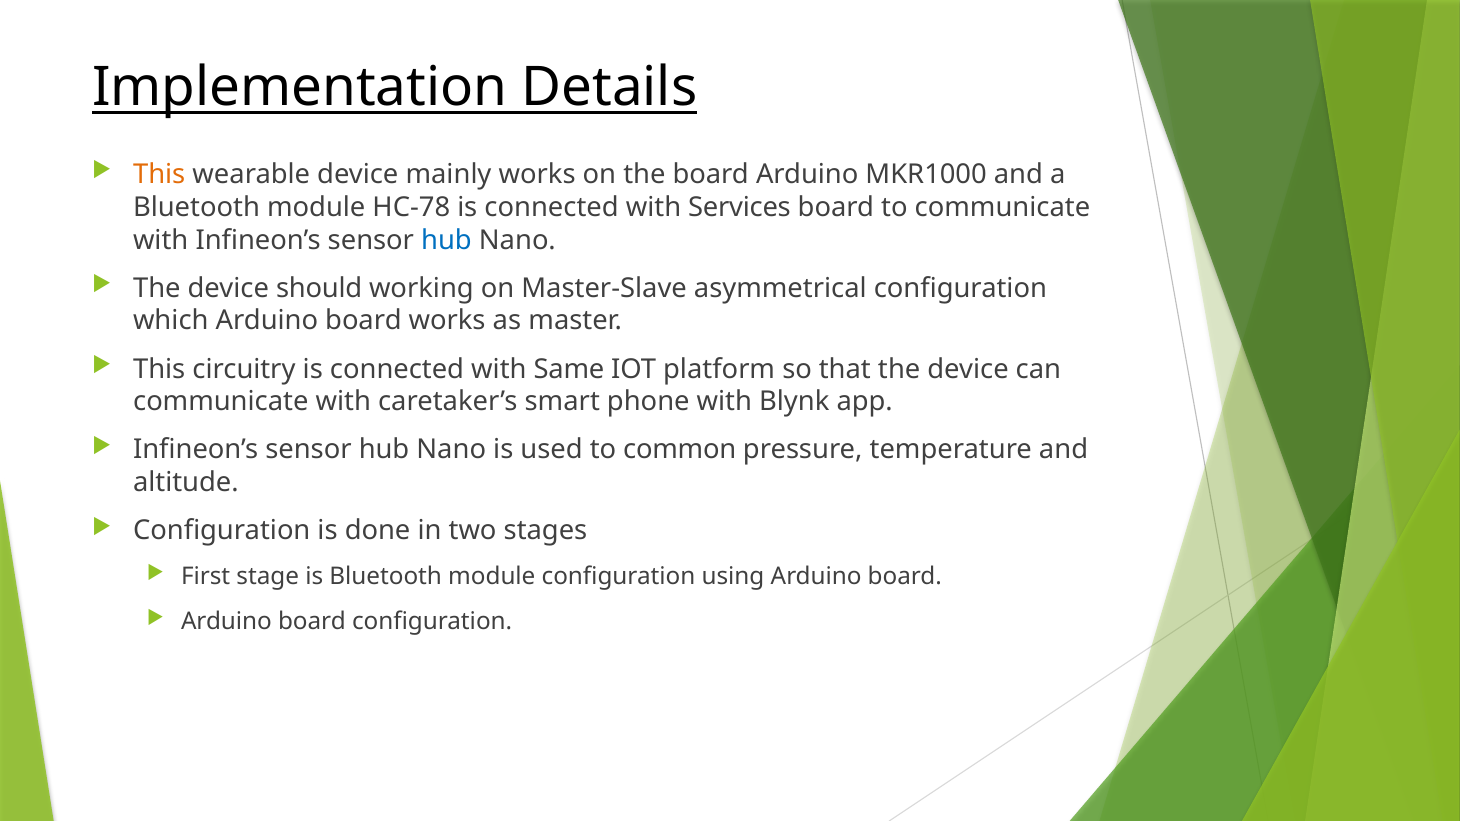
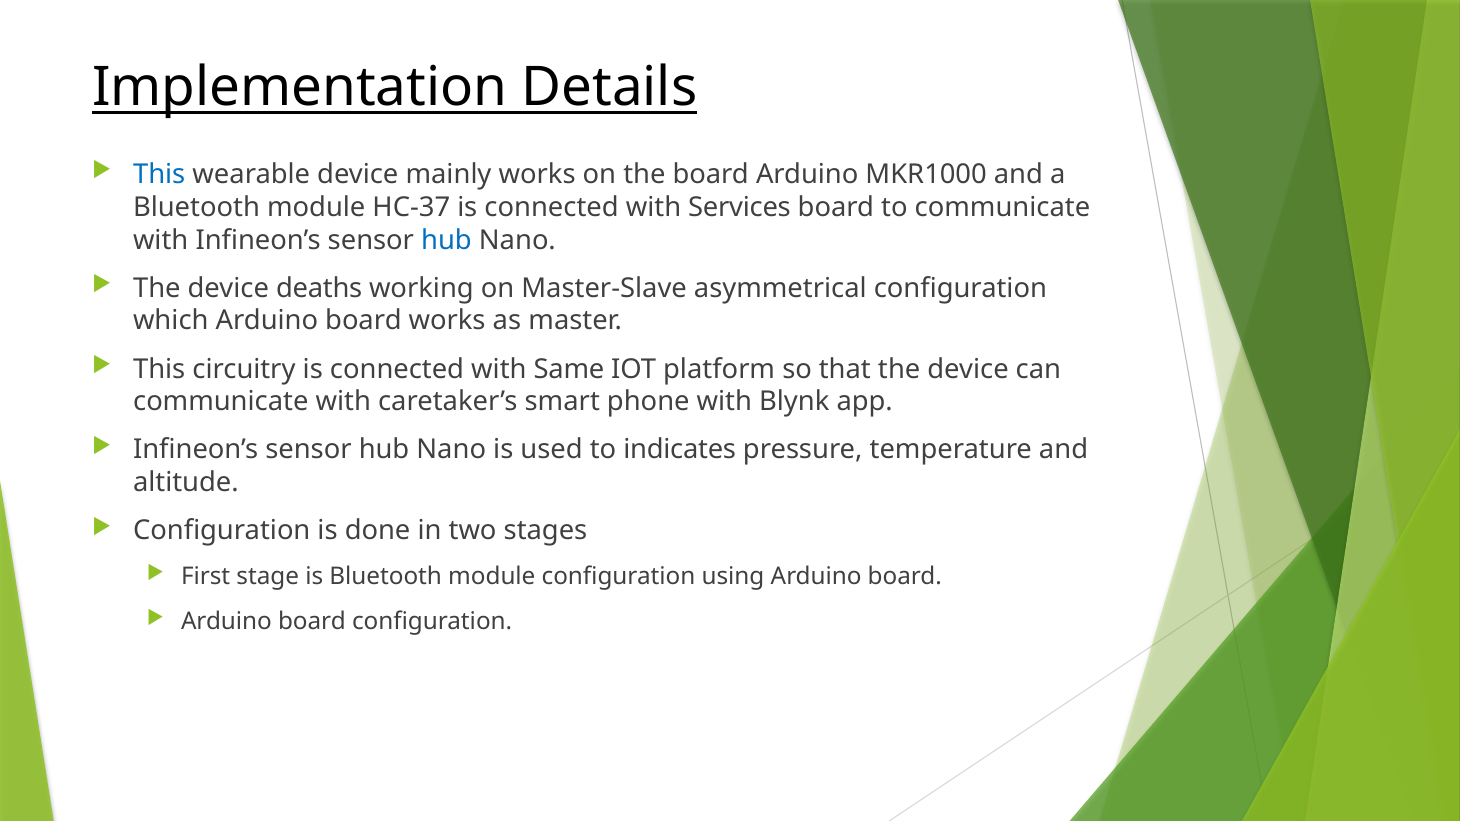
This at (159, 174) colour: orange -> blue
HC-78: HC-78 -> HC-37
should: should -> deaths
common: common -> indicates
